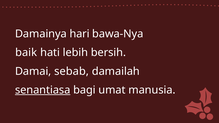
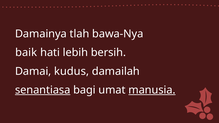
hari: hari -> tlah
sebab: sebab -> kudus
manusia underline: none -> present
